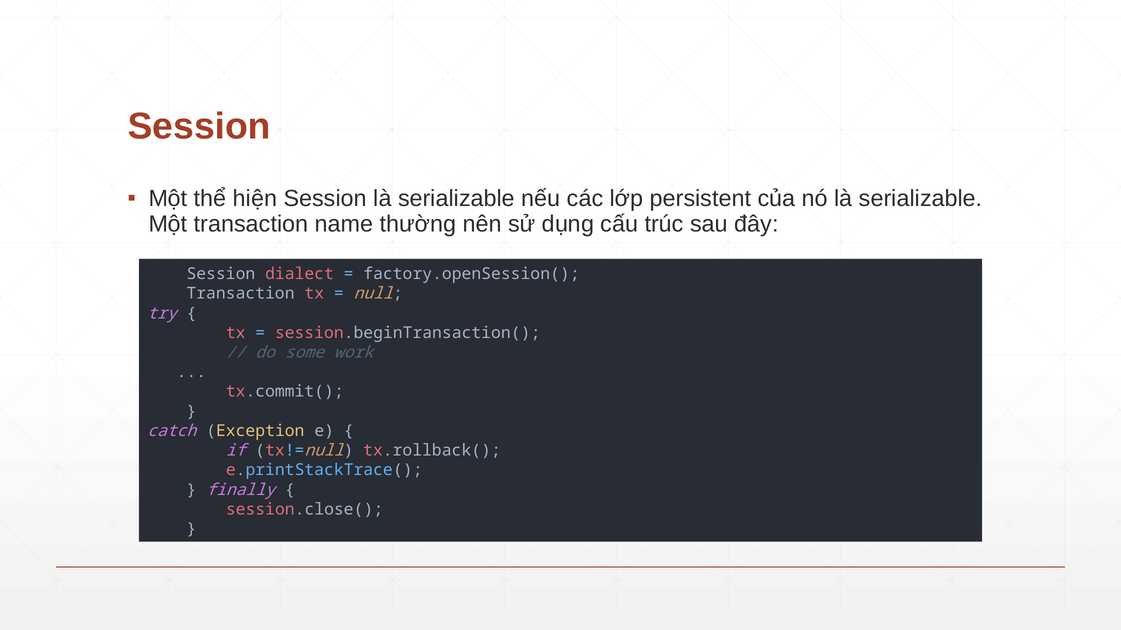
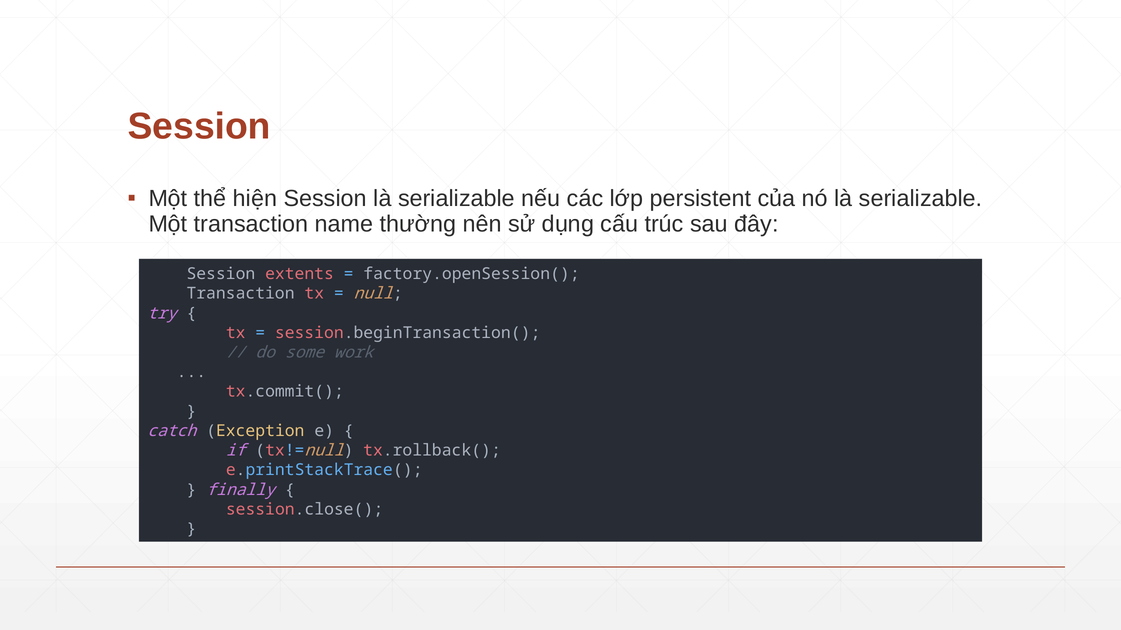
dialect: dialect -> extents
